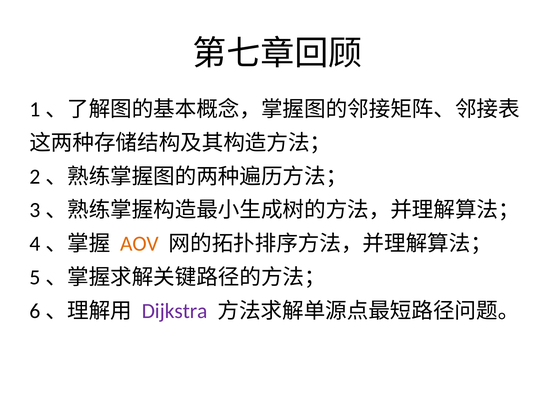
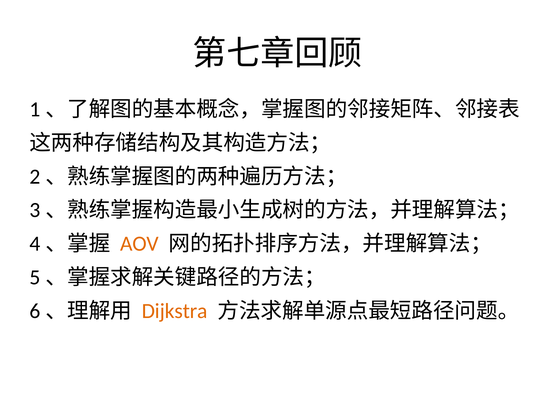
Dijkstra colour: purple -> orange
